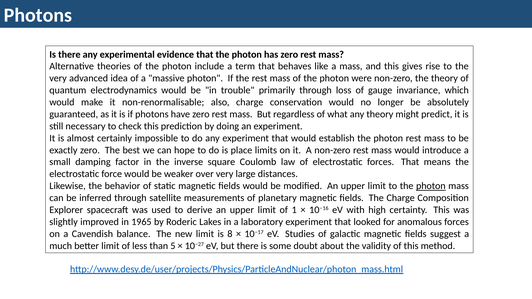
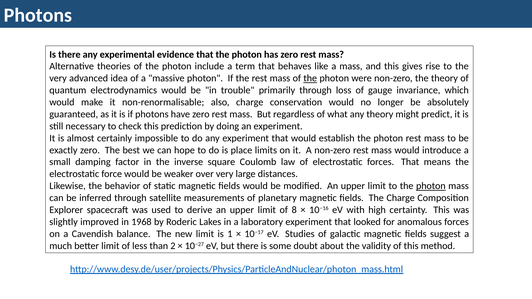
the at (310, 78) underline: none -> present
1: 1 -> 8
1965: 1965 -> 1968
8: 8 -> 1
5: 5 -> 2
